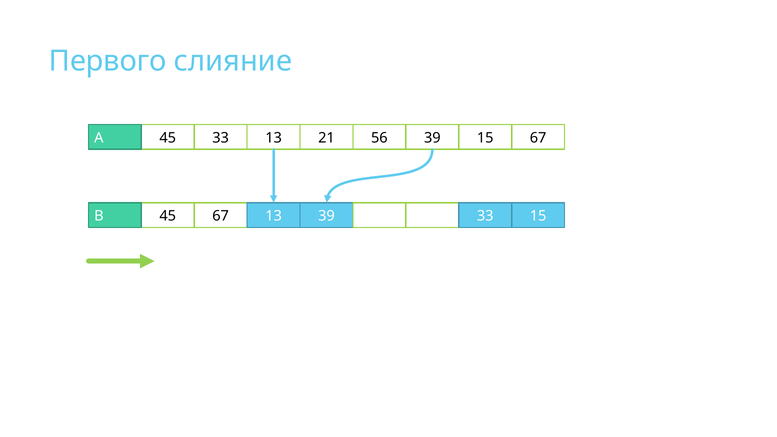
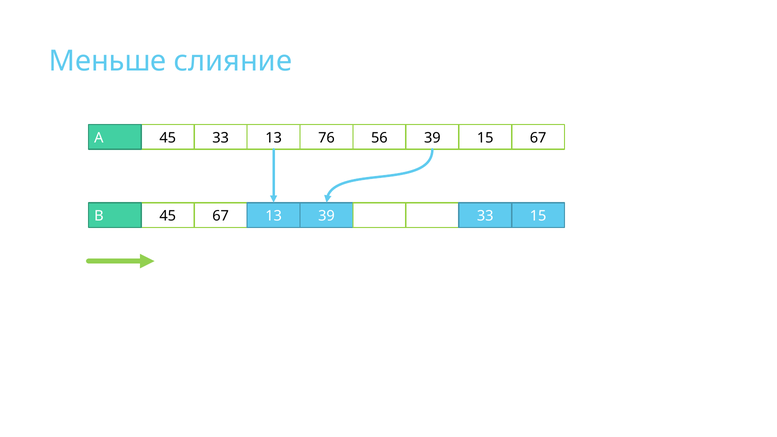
Первого: Первого -> Меньше
21: 21 -> 76
